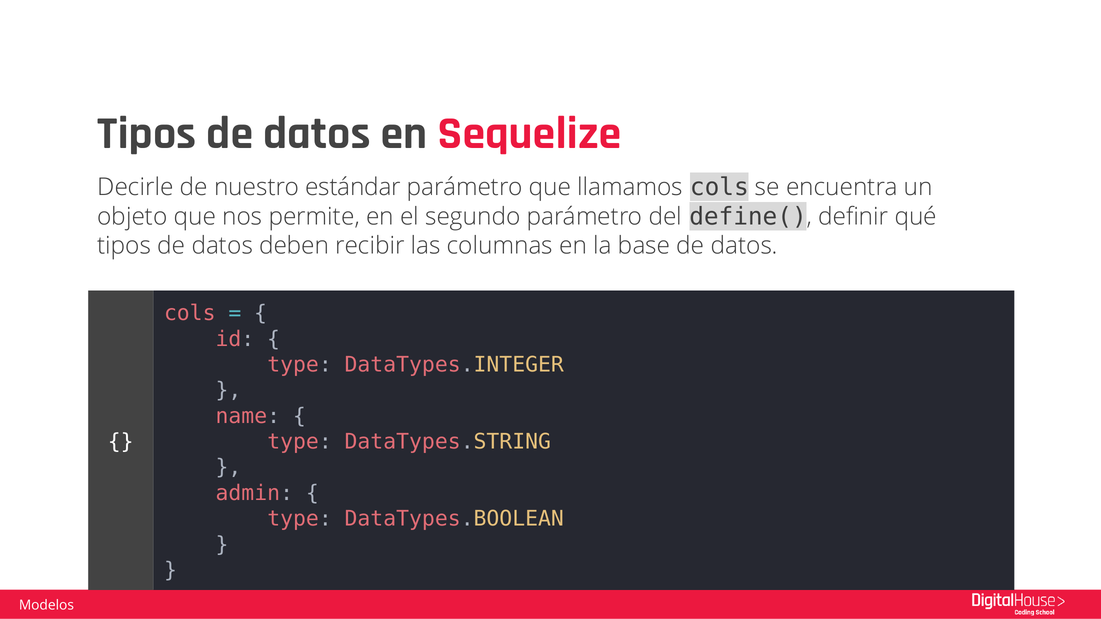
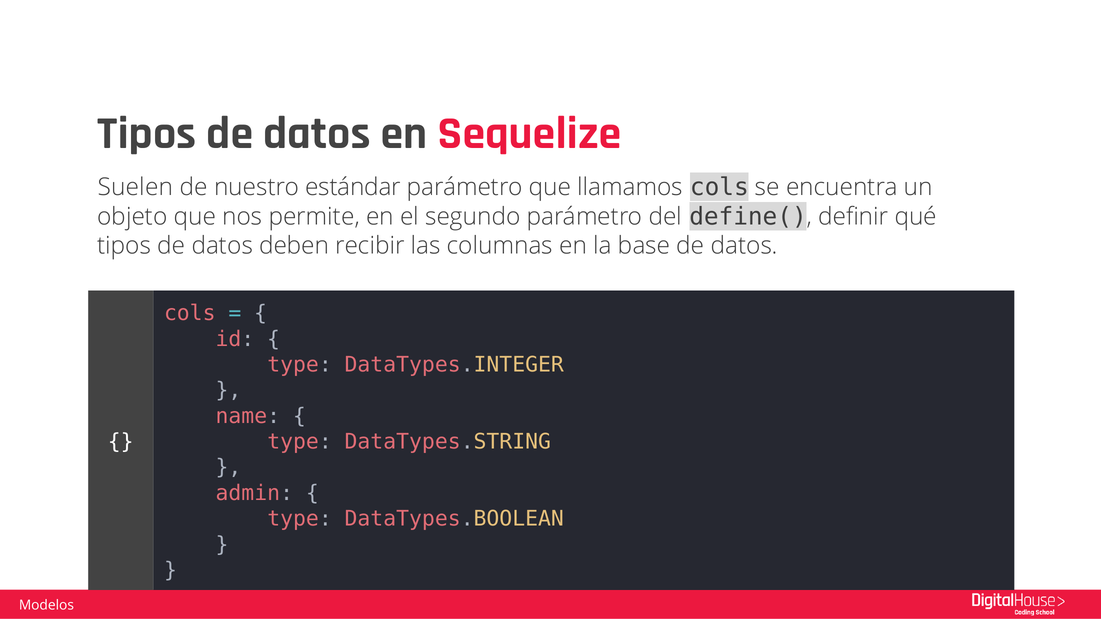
Decirle: Decirle -> Suelen
